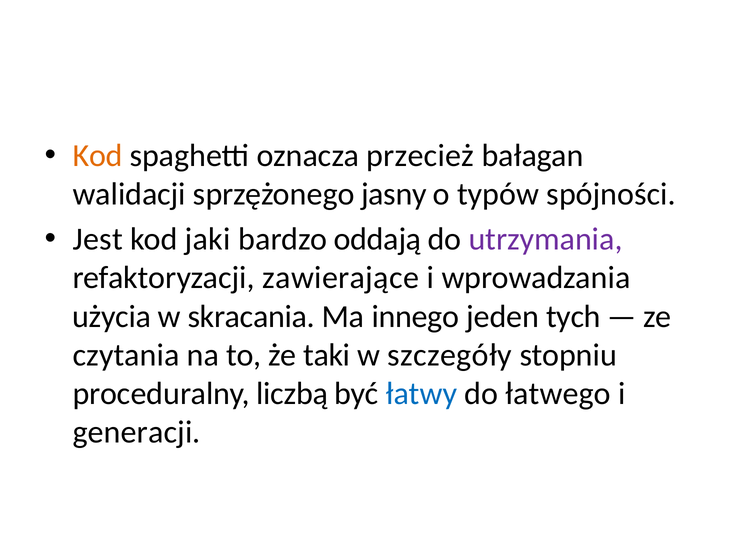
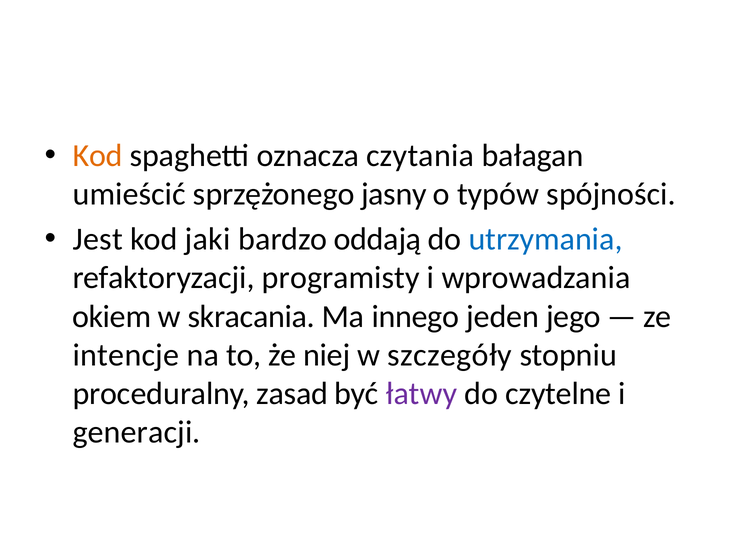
przecież: przecież -> czytania
walidacji: walidacji -> umieścić
utrzymania colour: purple -> blue
zawierające: zawierające -> programisty
użycia: użycia -> okiem
tych: tych -> jego
czytania: czytania -> intencje
taki: taki -> niej
liczbą: liczbą -> zasad
łatwy colour: blue -> purple
łatwego: łatwego -> czytelne
